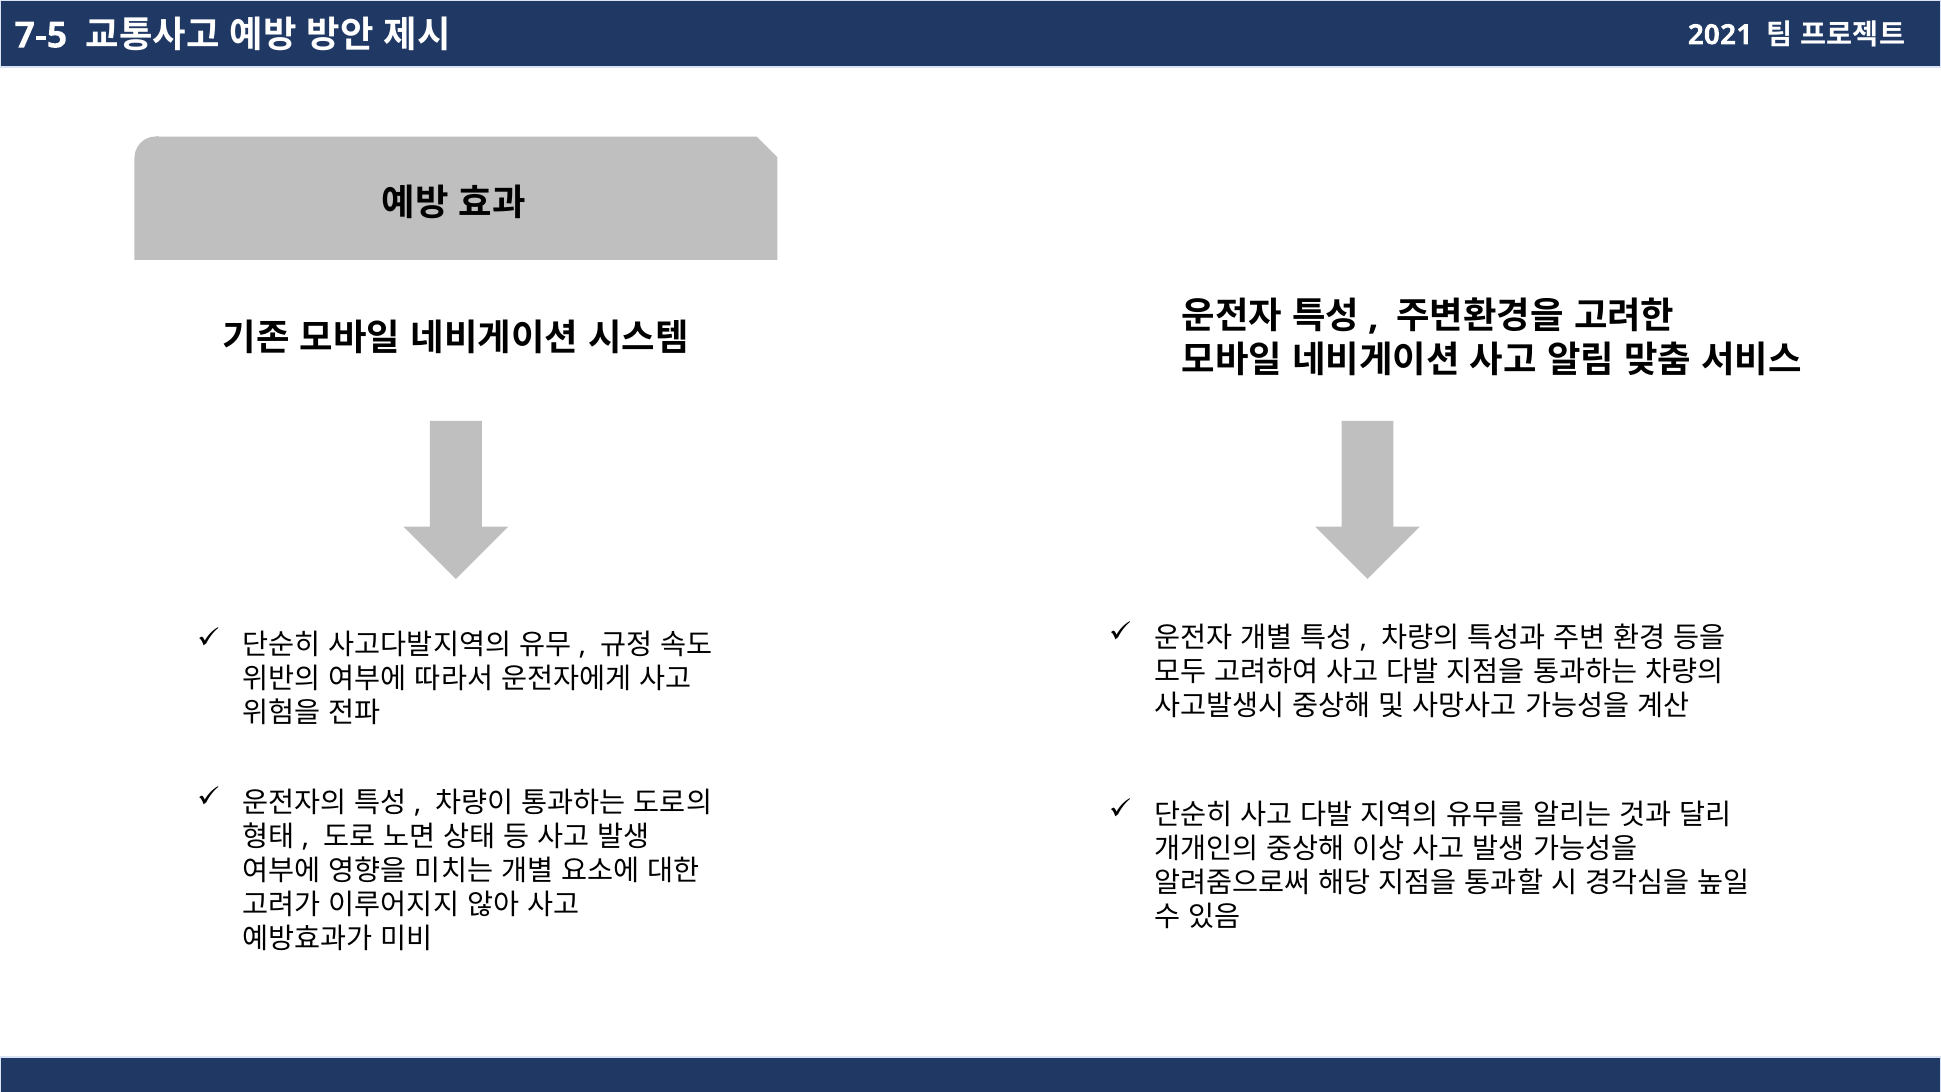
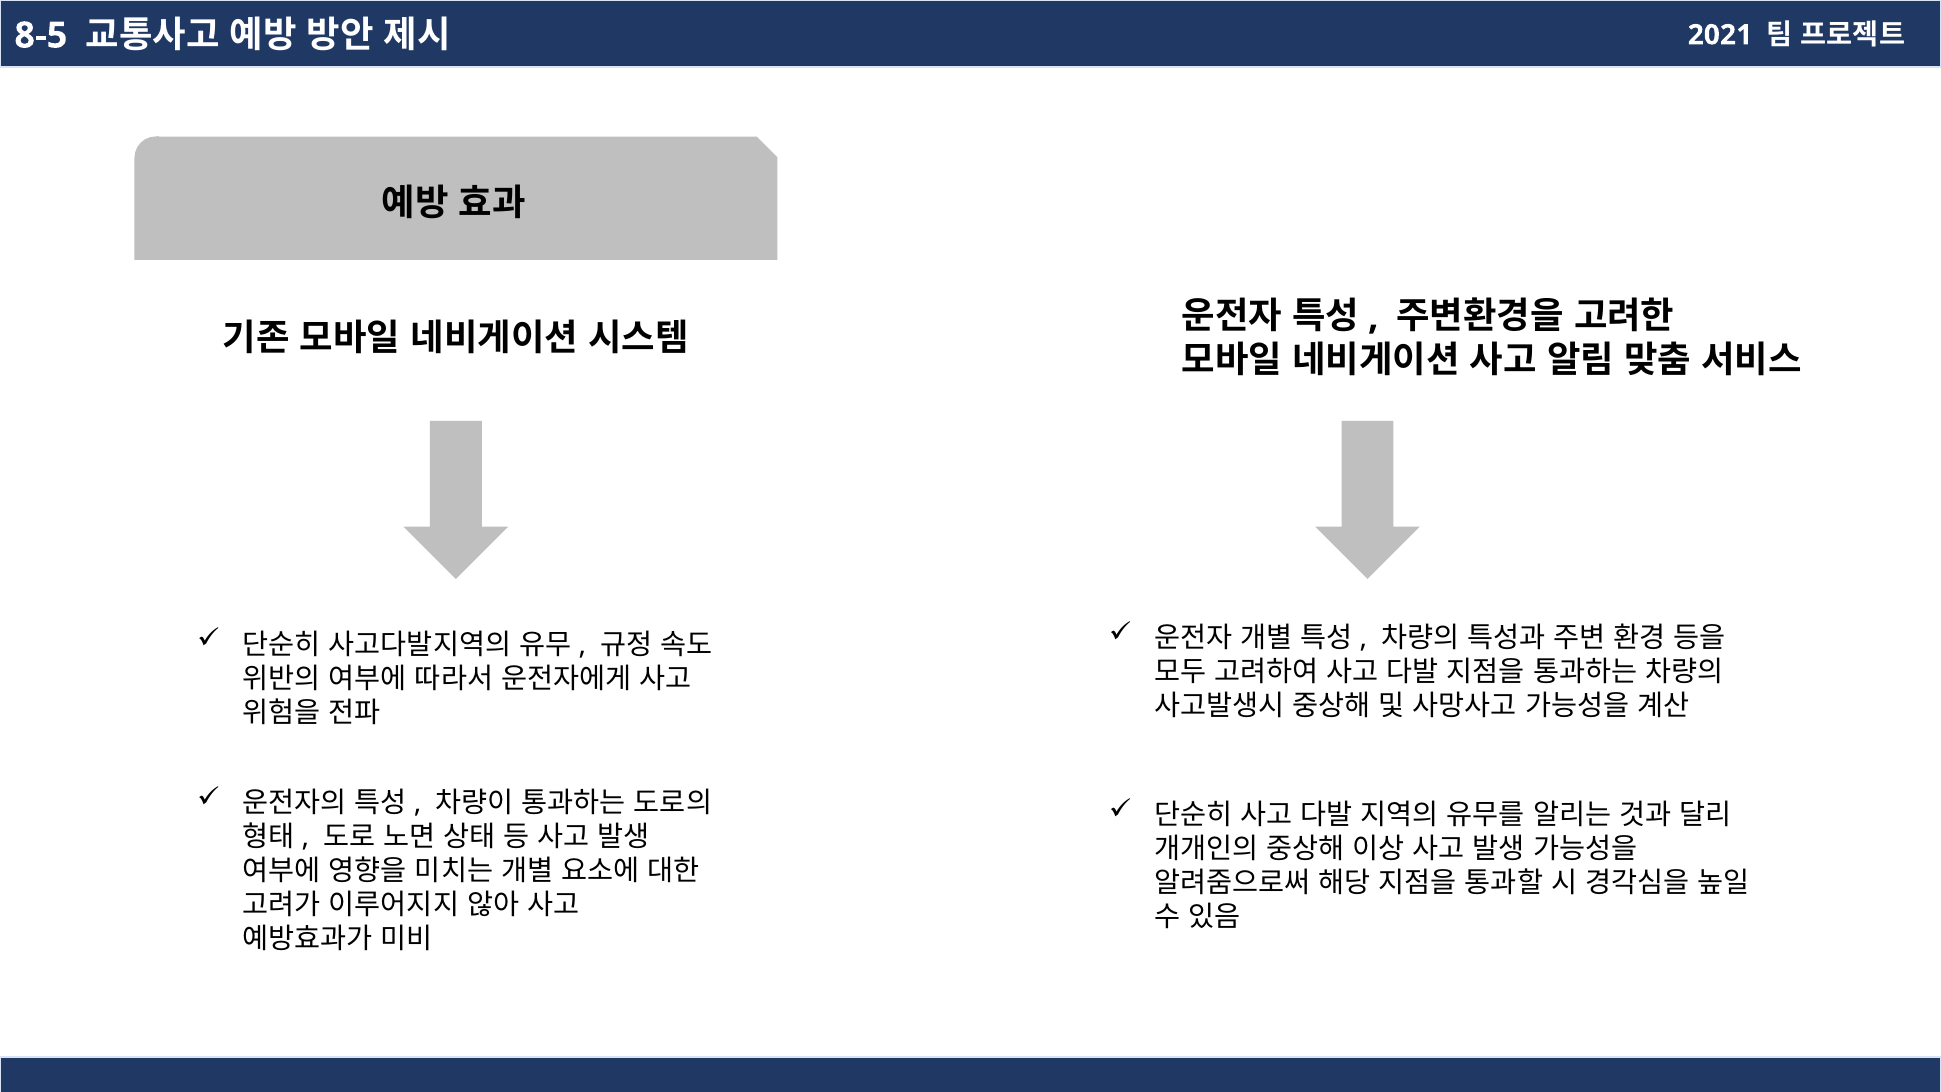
7-5: 7-5 -> 8-5
